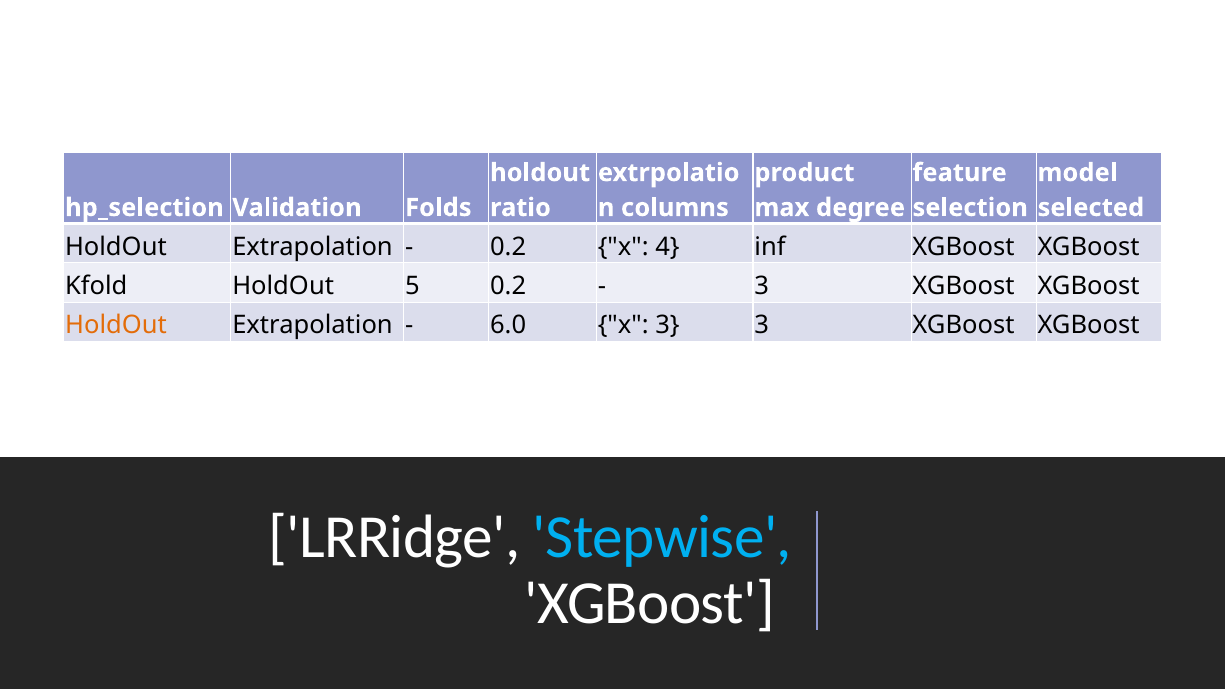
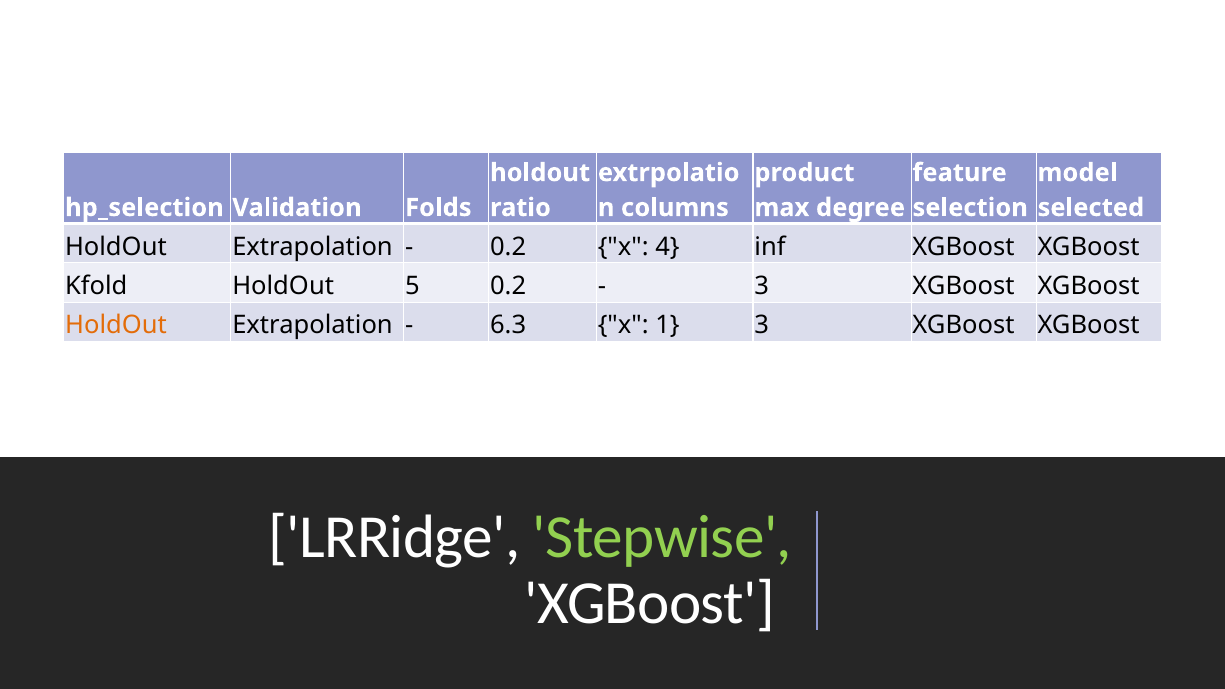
6.0: 6.0 -> 6.3
x 3: 3 -> 1
Stepwise colour: light blue -> light green
